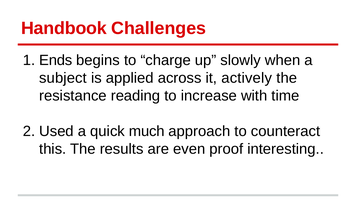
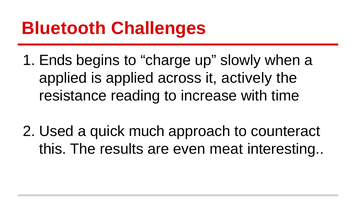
Handbook: Handbook -> Bluetooth
subject at (63, 78): subject -> applied
proof: proof -> meat
